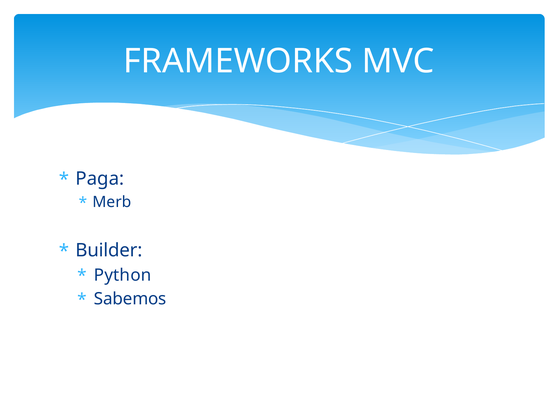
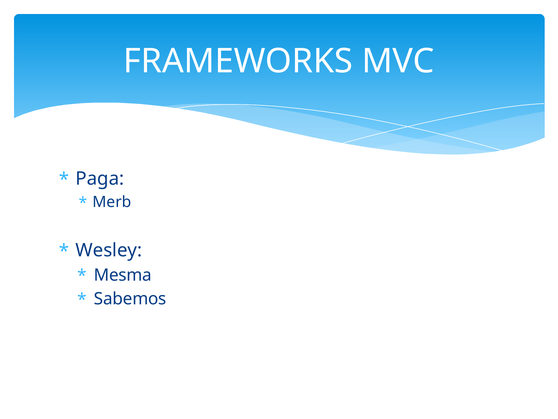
Builder: Builder -> Wesley
Python: Python -> Mesma
